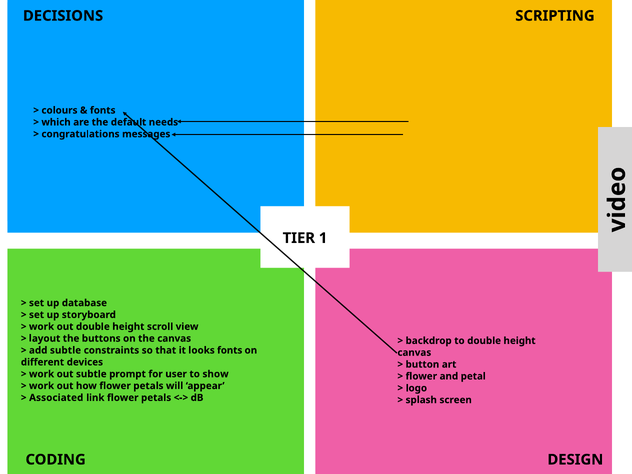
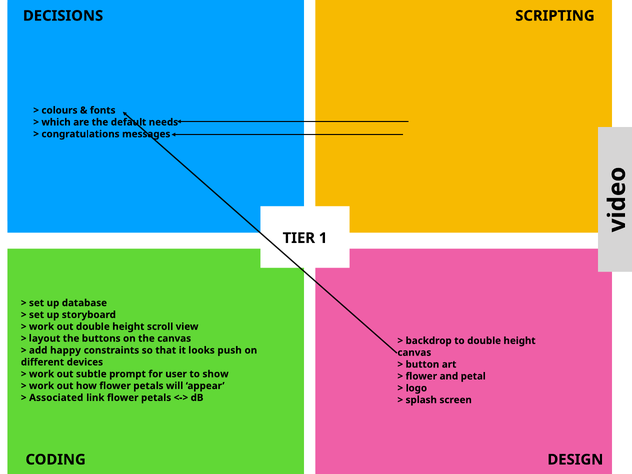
add subtle: subtle -> happy
looks fonts: fonts -> push
